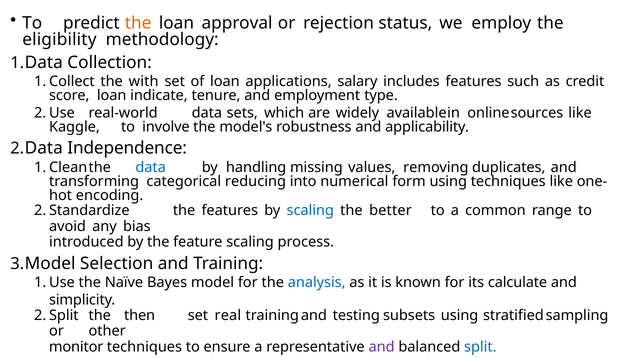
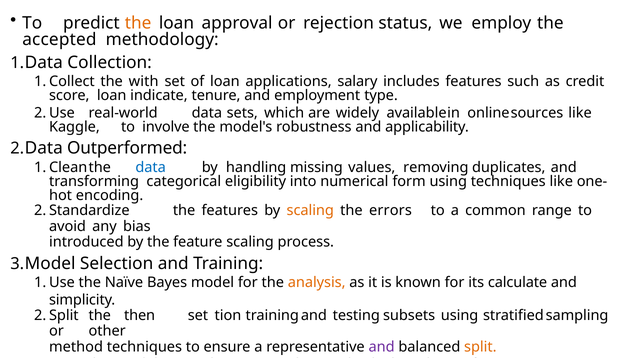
eligibility: eligibility -> accepted
Independence: Independence -> Outperformed
reducing: reducing -> eligibility
scaling at (310, 211) colour: blue -> orange
better: better -> errors
analysis colour: blue -> orange
real: real -> tion
monitor: monitor -> method
split colour: blue -> orange
